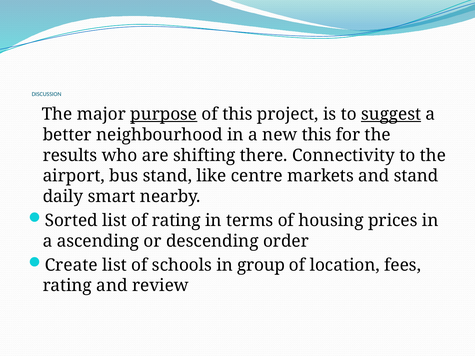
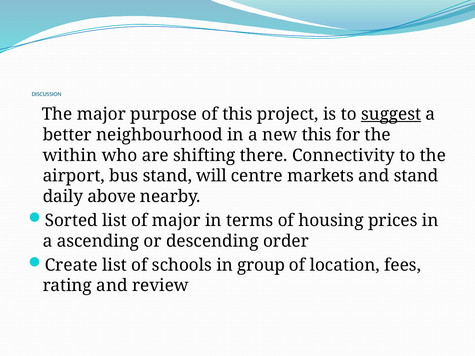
purpose underline: present -> none
results: results -> within
like: like -> will
smart: smart -> above
of rating: rating -> major
